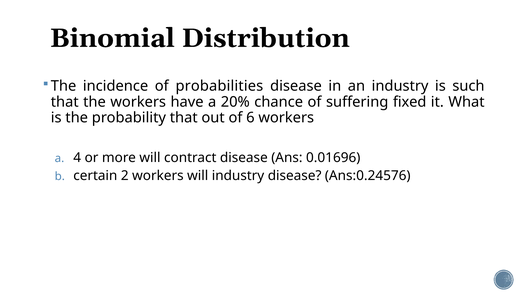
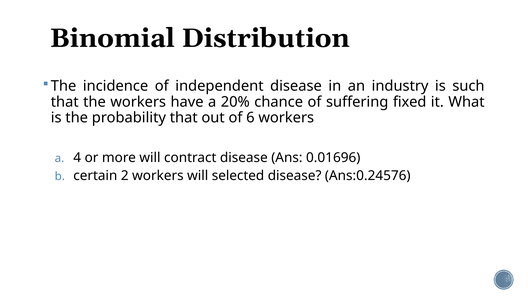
probabilities: probabilities -> independent
will industry: industry -> selected
